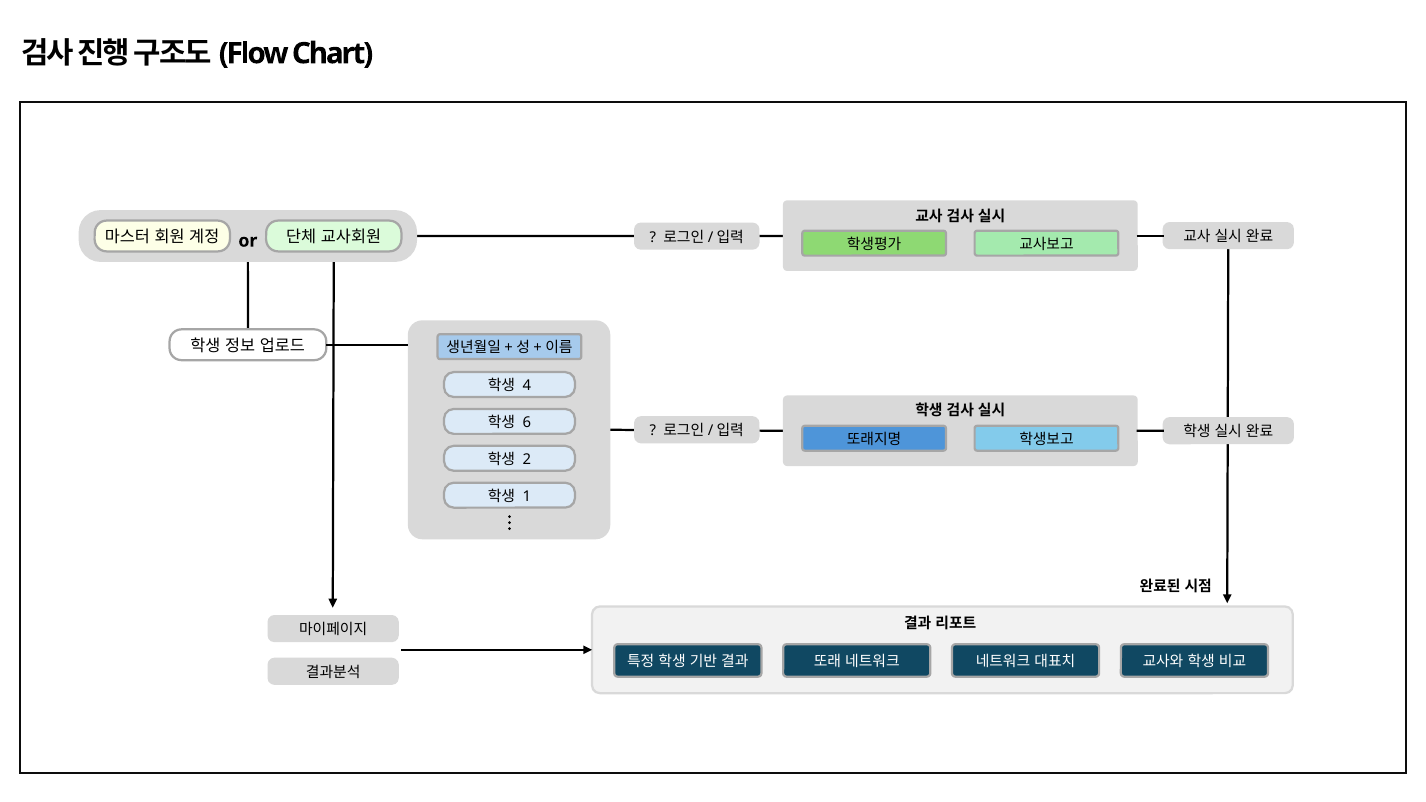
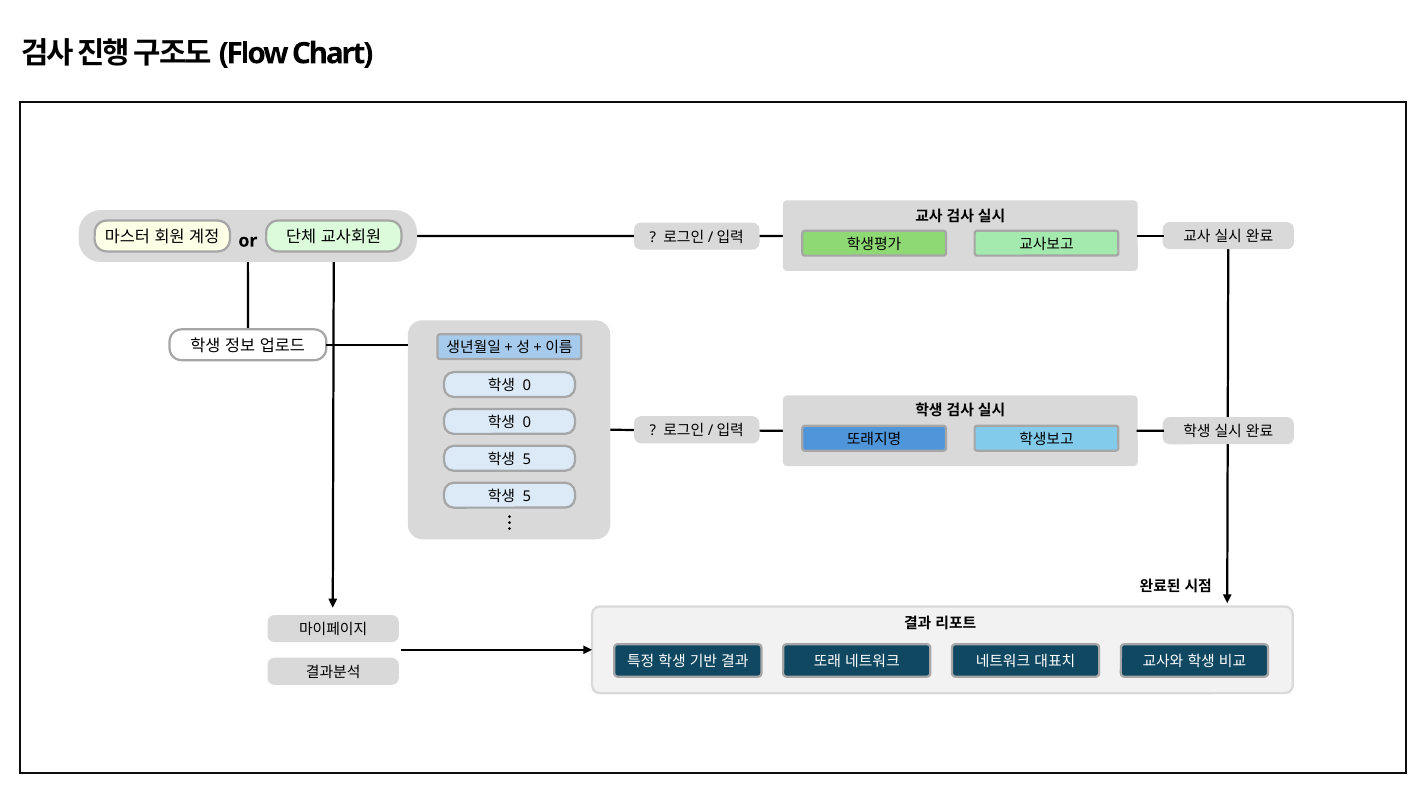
4 at (527, 386): 4 -> 0
6 at (527, 422): 6 -> 0
2 at (527, 459): 2 -> 5
1 at (527, 496): 1 -> 5
